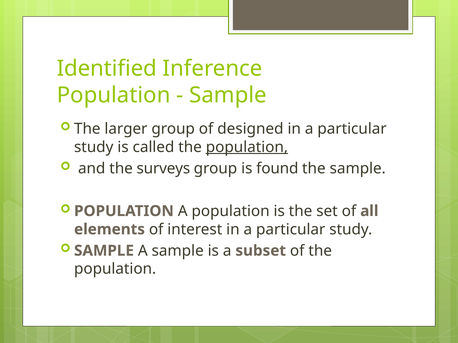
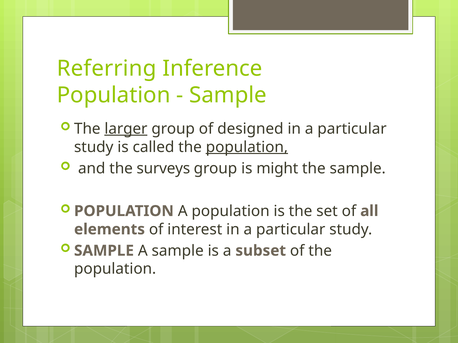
Identified: Identified -> Referring
larger underline: none -> present
found: found -> might
